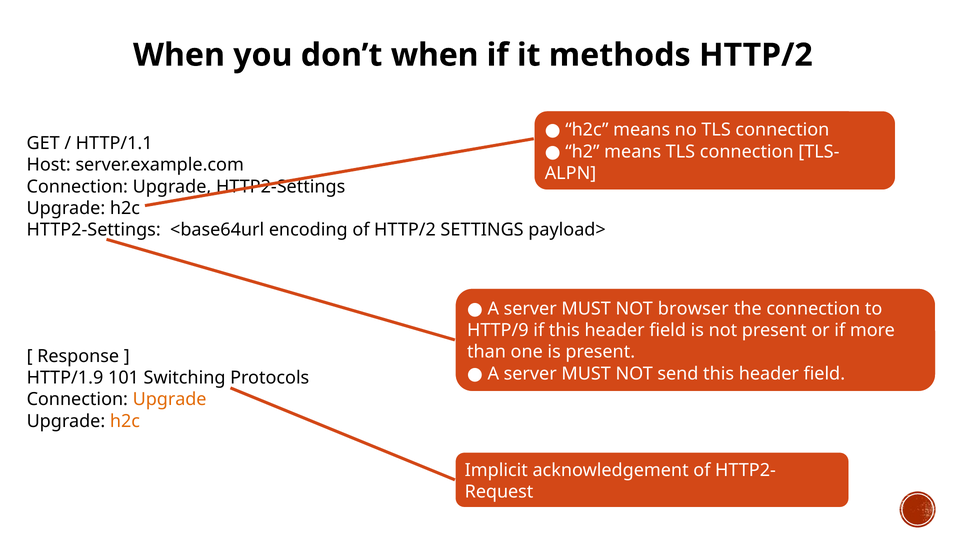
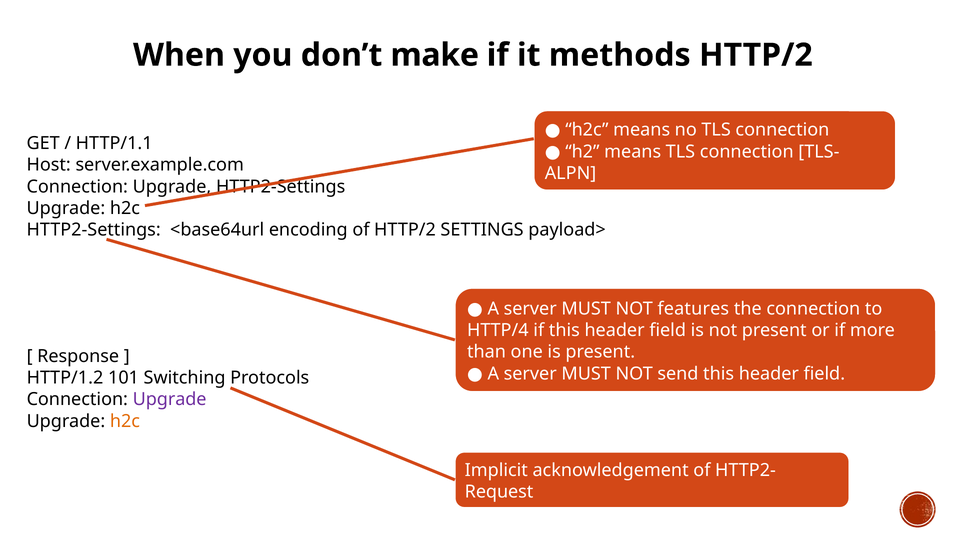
don’t when: when -> make
browser: browser -> features
HTTP/9: HTTP/9 -> HTTP/4
HTTP/1.9: HTTP/1.9 -> HTTP/1.2
Upgrade at (170, 400) colour: orange -> purple
